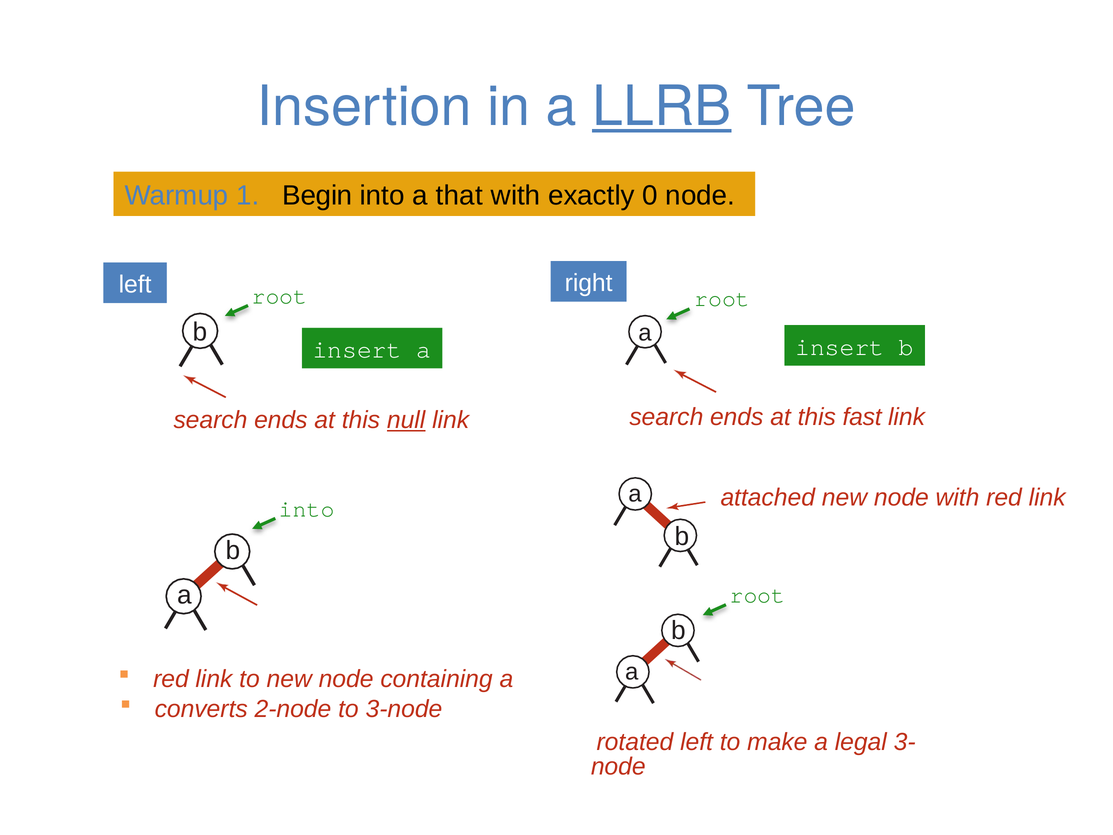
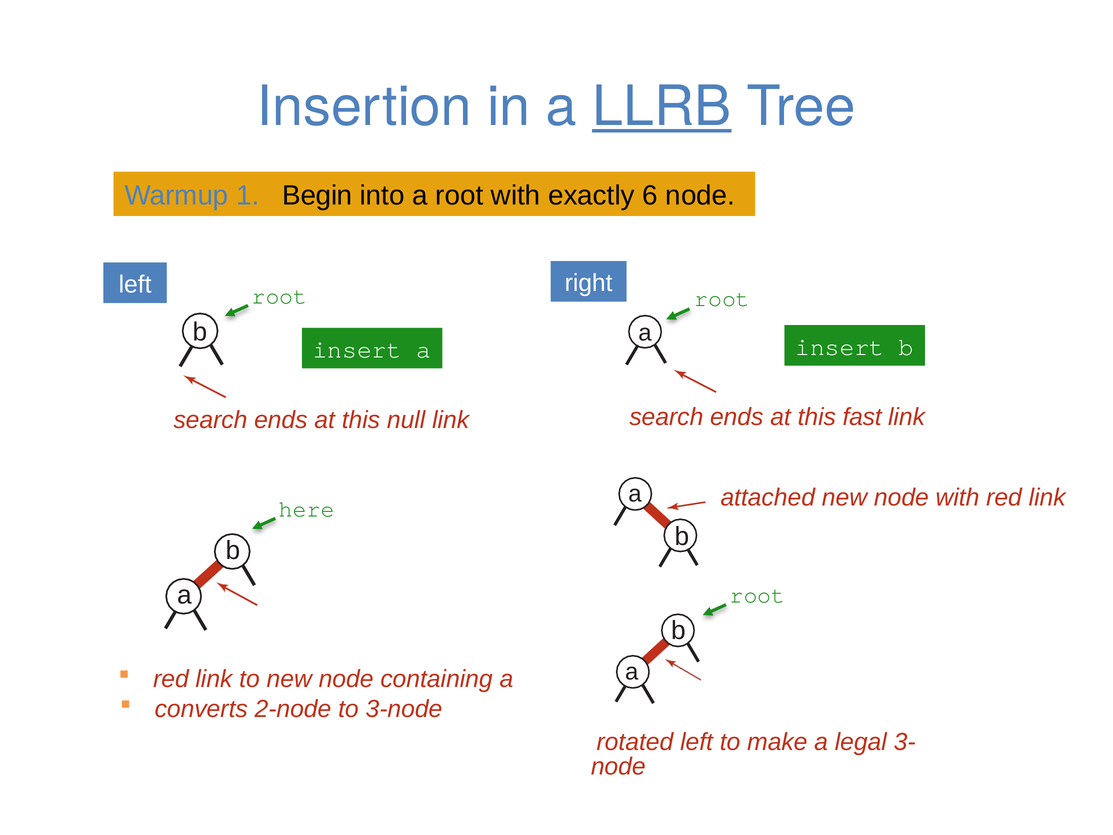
a that: that -> root
0: 0 -> 6
null underline: present -> none
into at (307, 509): into -> here
